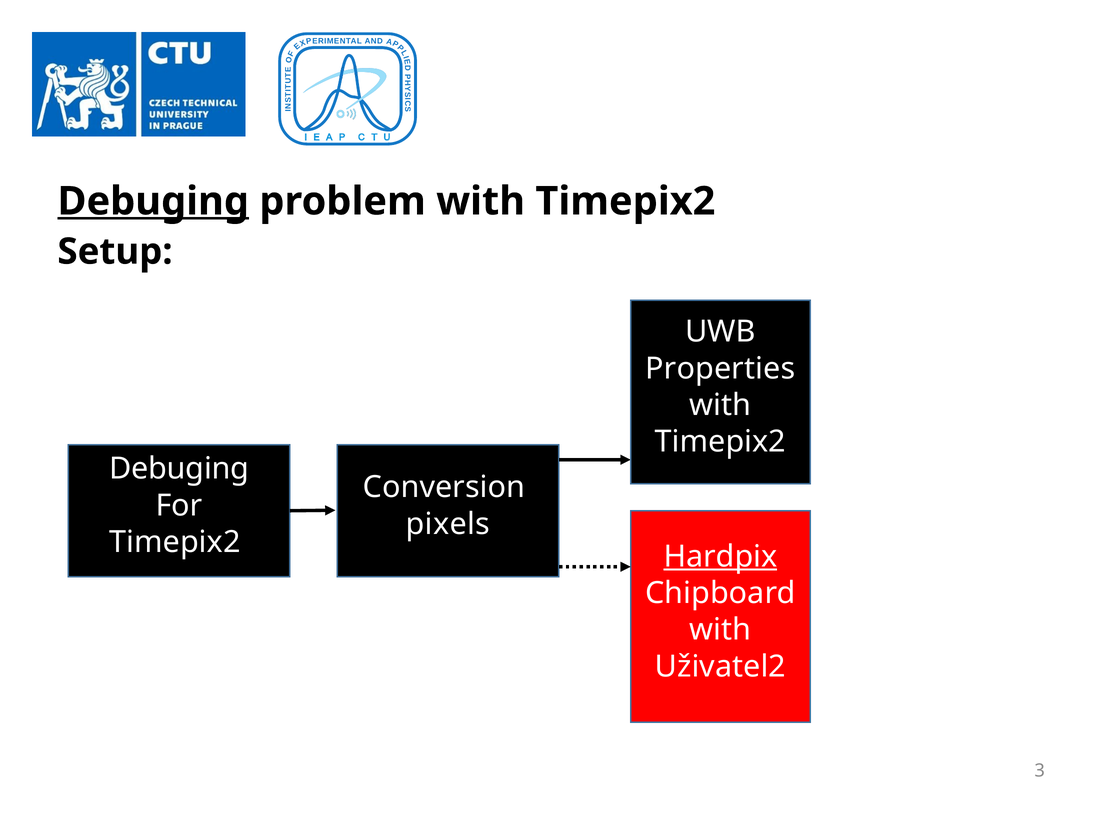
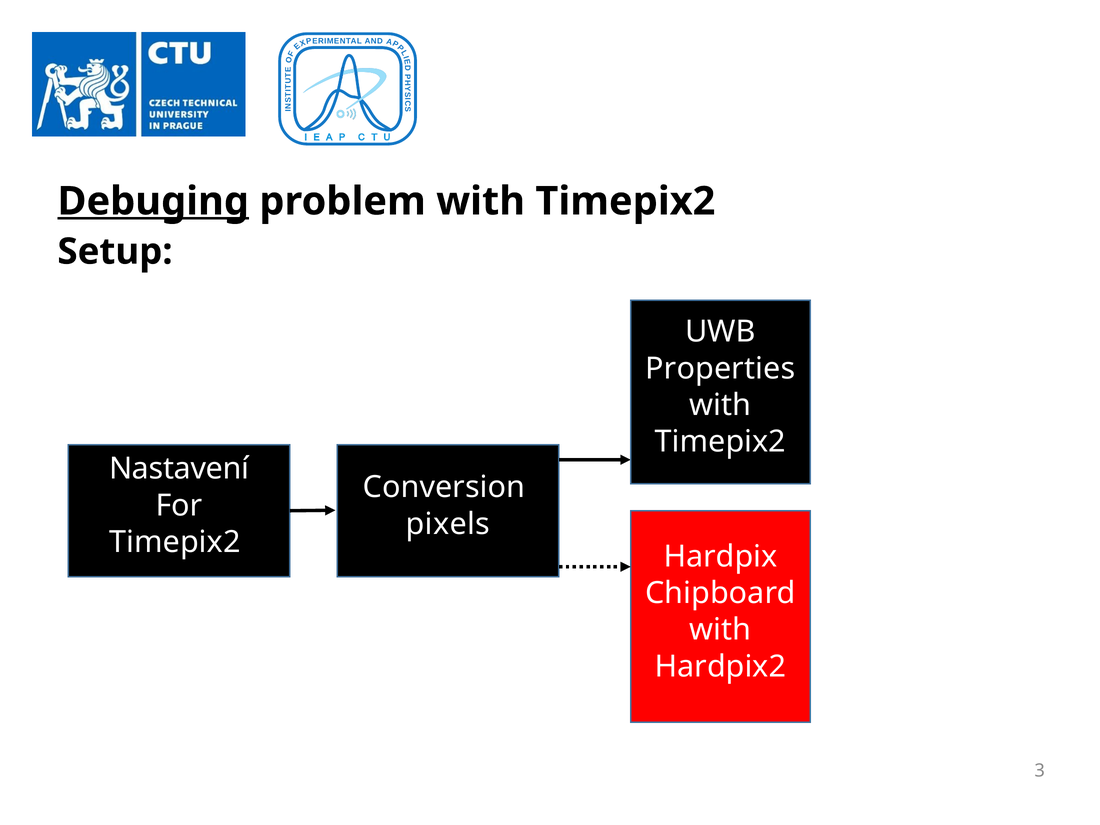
Debuging at (179, 469): Debuging -> Nastavení
Hardpix underline: present -> none
Uživatel2: Uživatel2 -> Hardpix2
